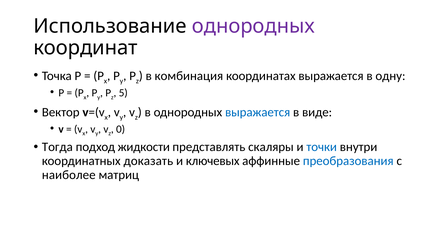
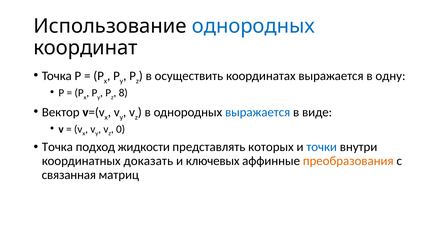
однородных at (253, 26) colour: purple -> blue
комбинация: комбинация -> осуществить
5: 5 -> 8
Тогда at (57, 147): Тогда -> Точка
скаляры: скаляры -> которых
преобразования colour: blue -> orange
наиболее: наиболее -> связанная
